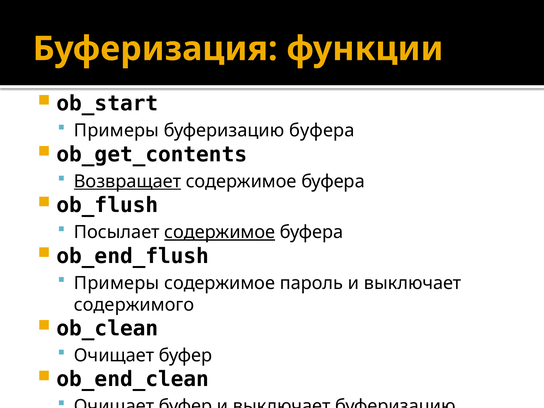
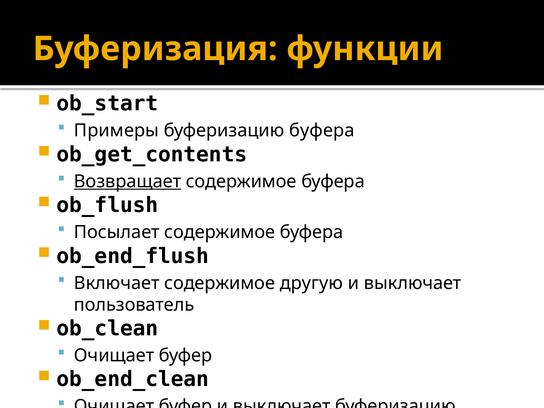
содержимое at (220, 232) underline: present -> none
Примеры at (117, 283): Примеры -> Включает
пароль: пароль -> другую
содержимого: содержимого -> пользователь
